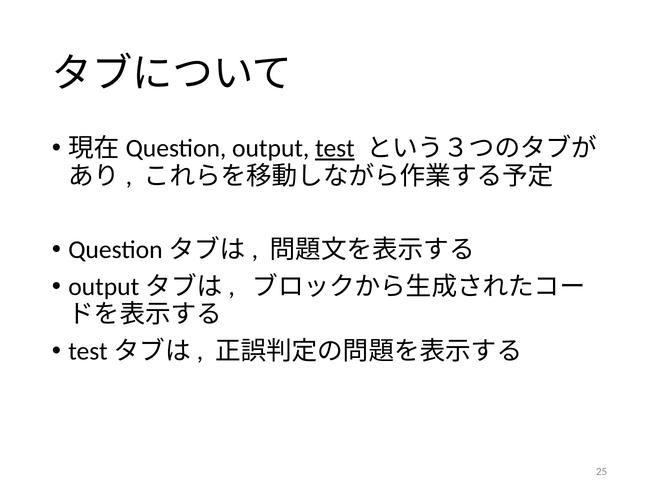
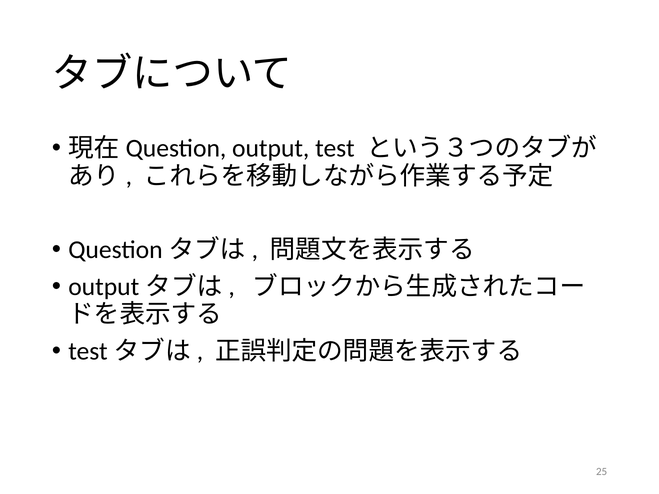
test underline: present -> none
